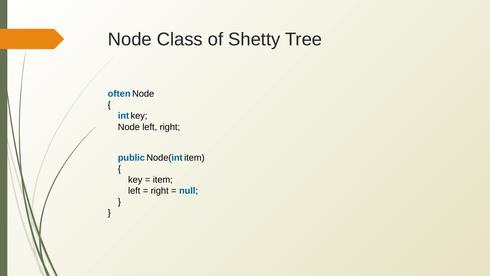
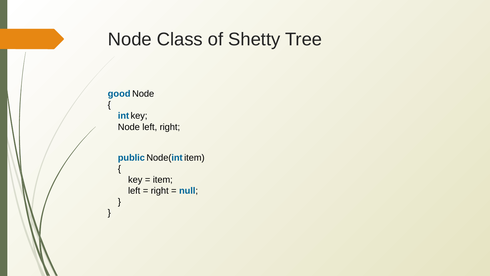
often: often -> good
